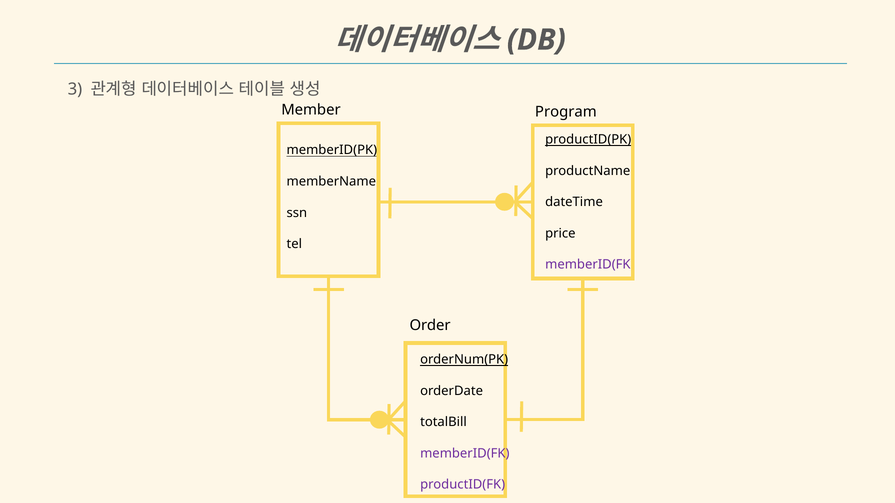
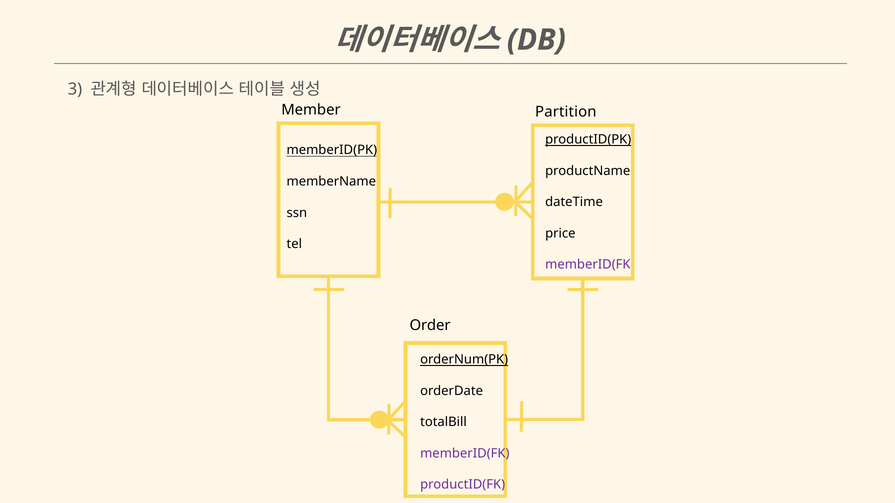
Program: Program -> Partition
